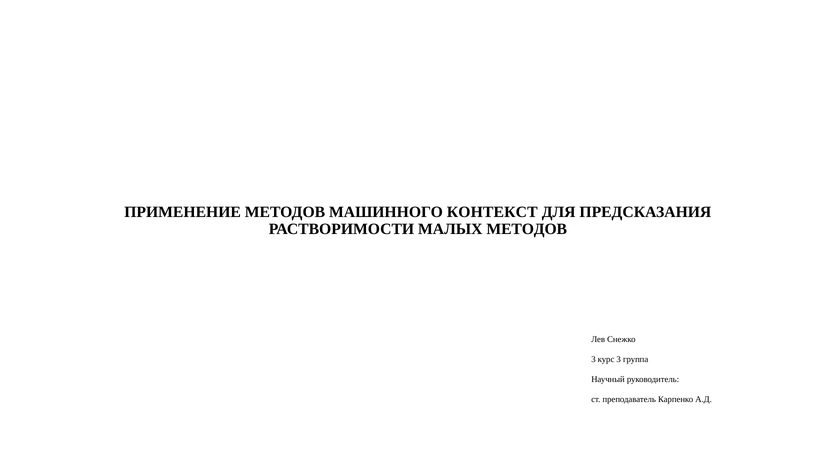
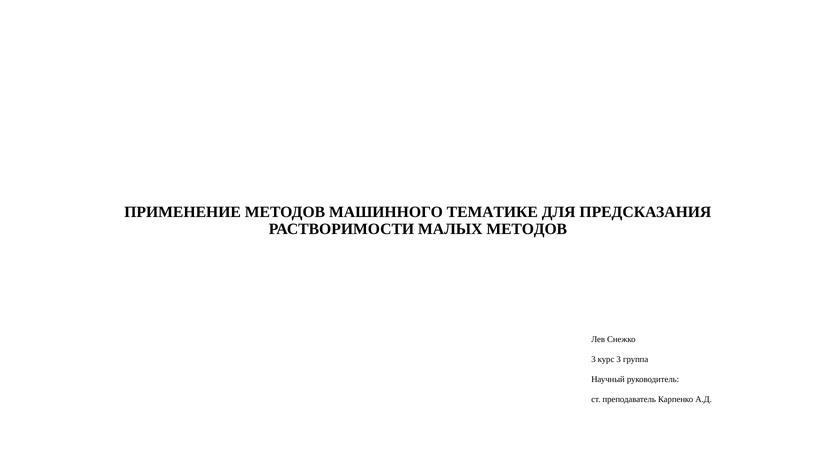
КОНТЕКСТ: КОНТЕКСТ -> ТЕМАТИКЕ
